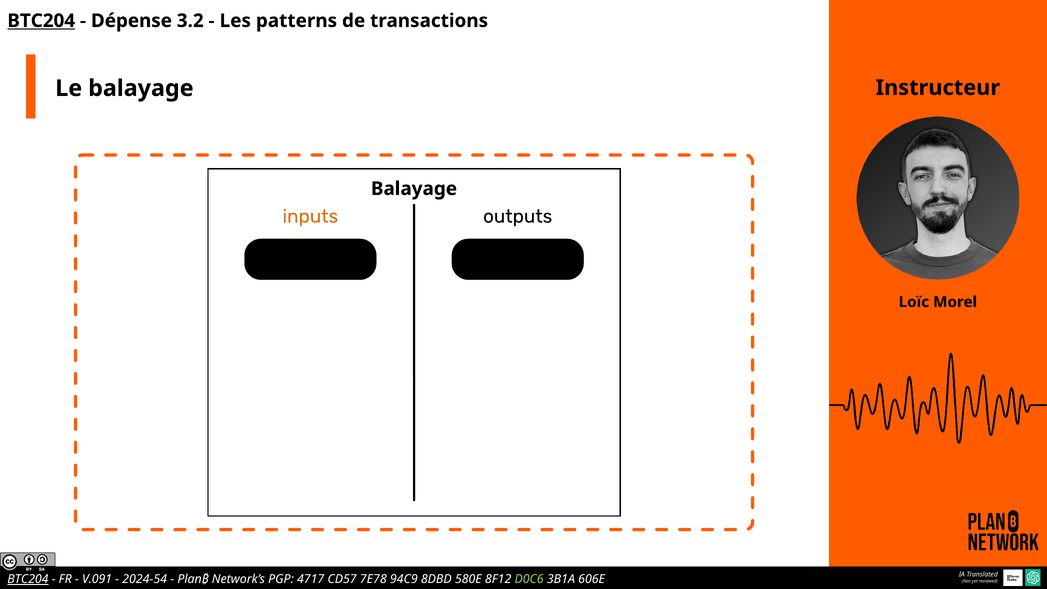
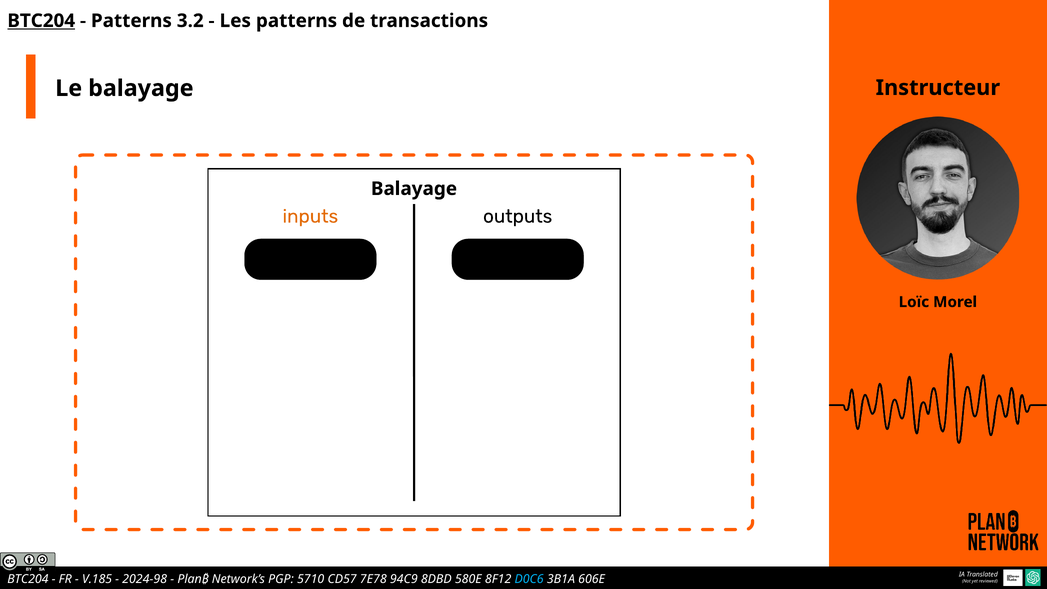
Dépense at (131, 21): Dépense -> Patterns
BTC204 at (28, 579) underline: present -> none
V.091: V.091 -> V.185
2024-54: 2024-54 -> 2024-98
4717: 4717 -> 5710
D0C6 colour: light green -> light blue
